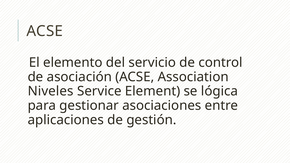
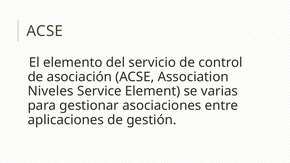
lógica: lógica -> varias
